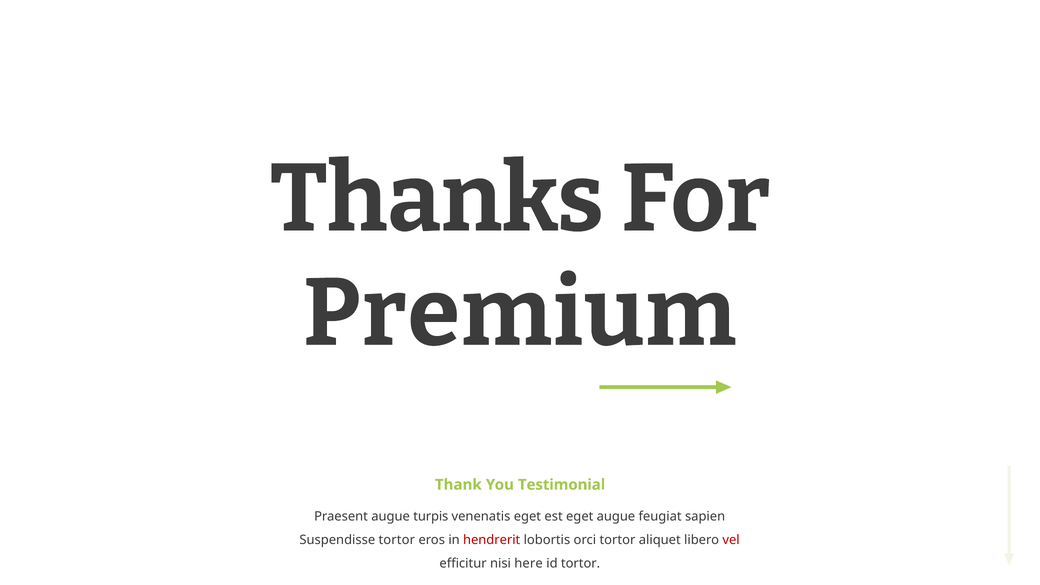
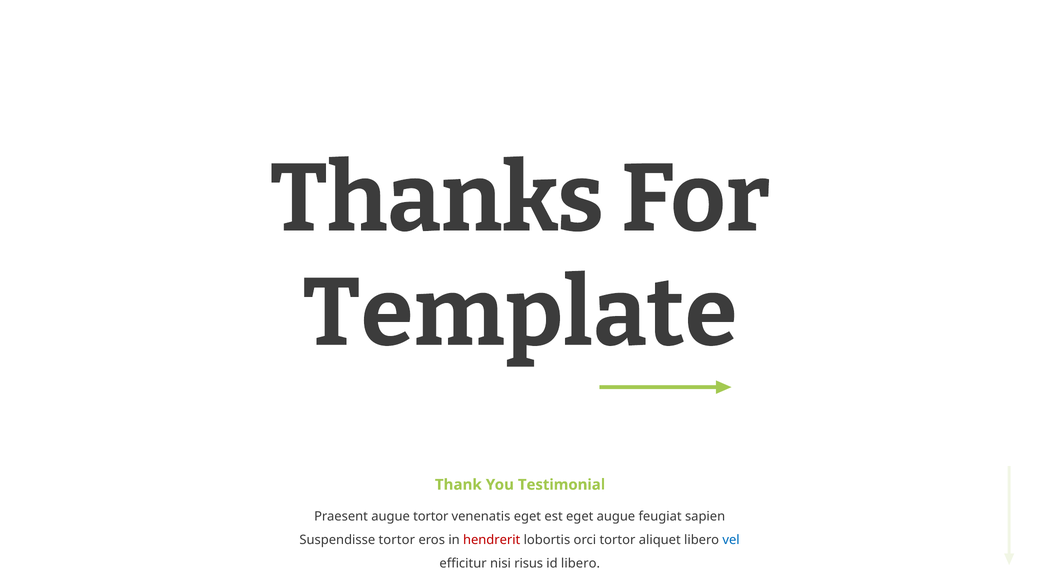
Premium: Premium -> Template
augue turpis: turpis -> tortor
vel colour: red -> blue
here: here -> risus
id tortor: tortor -> libero
